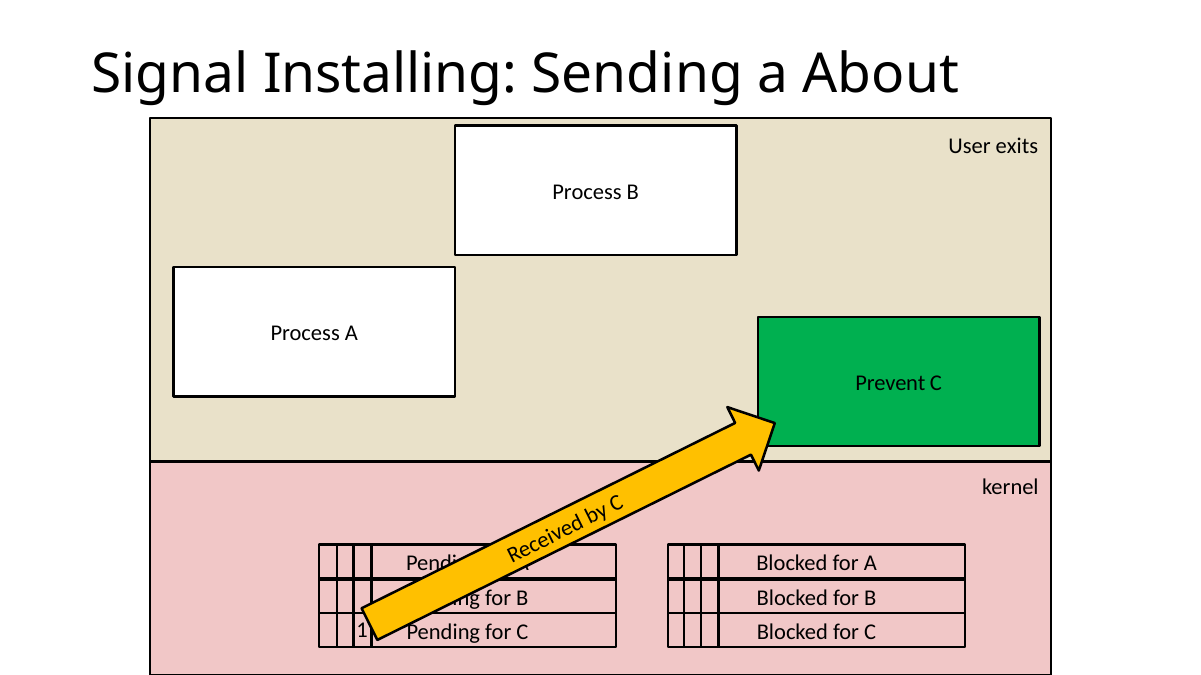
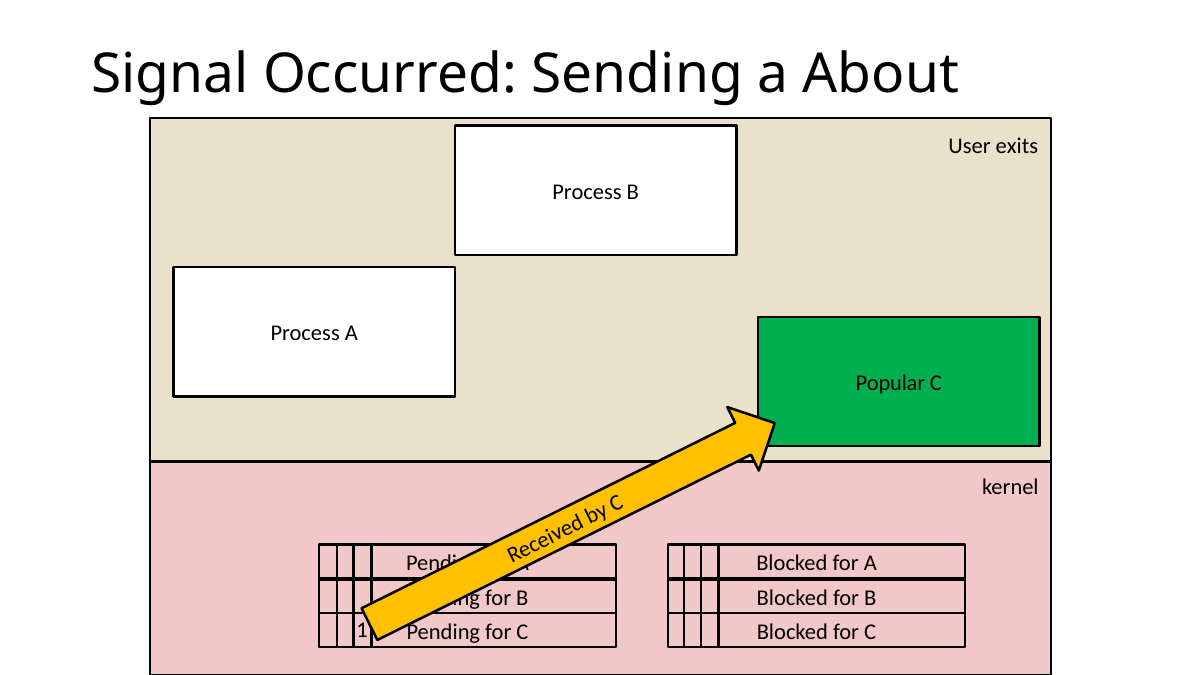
Installing: Installing -> Occurred
Prevent: Prevent -> Popular
